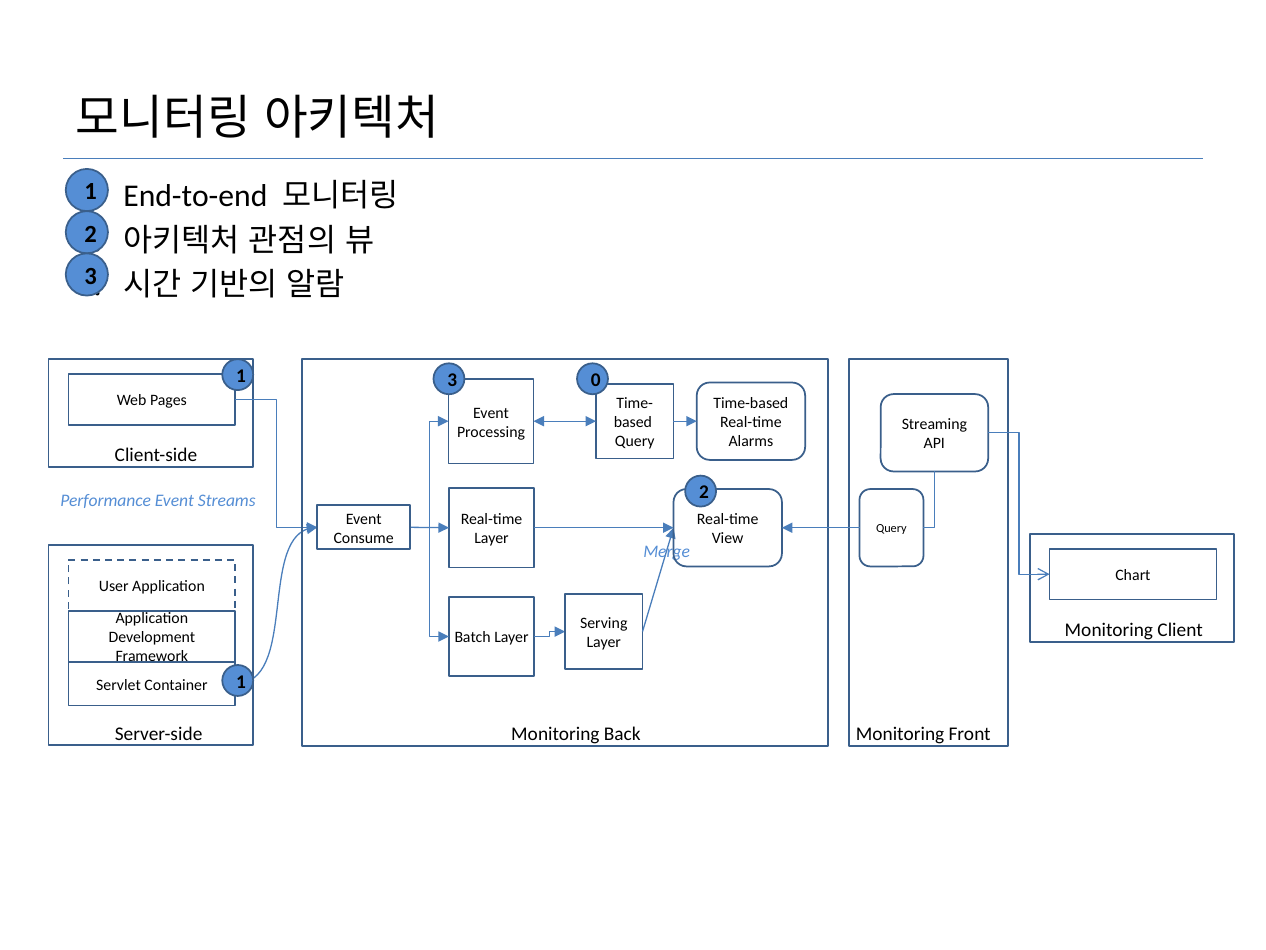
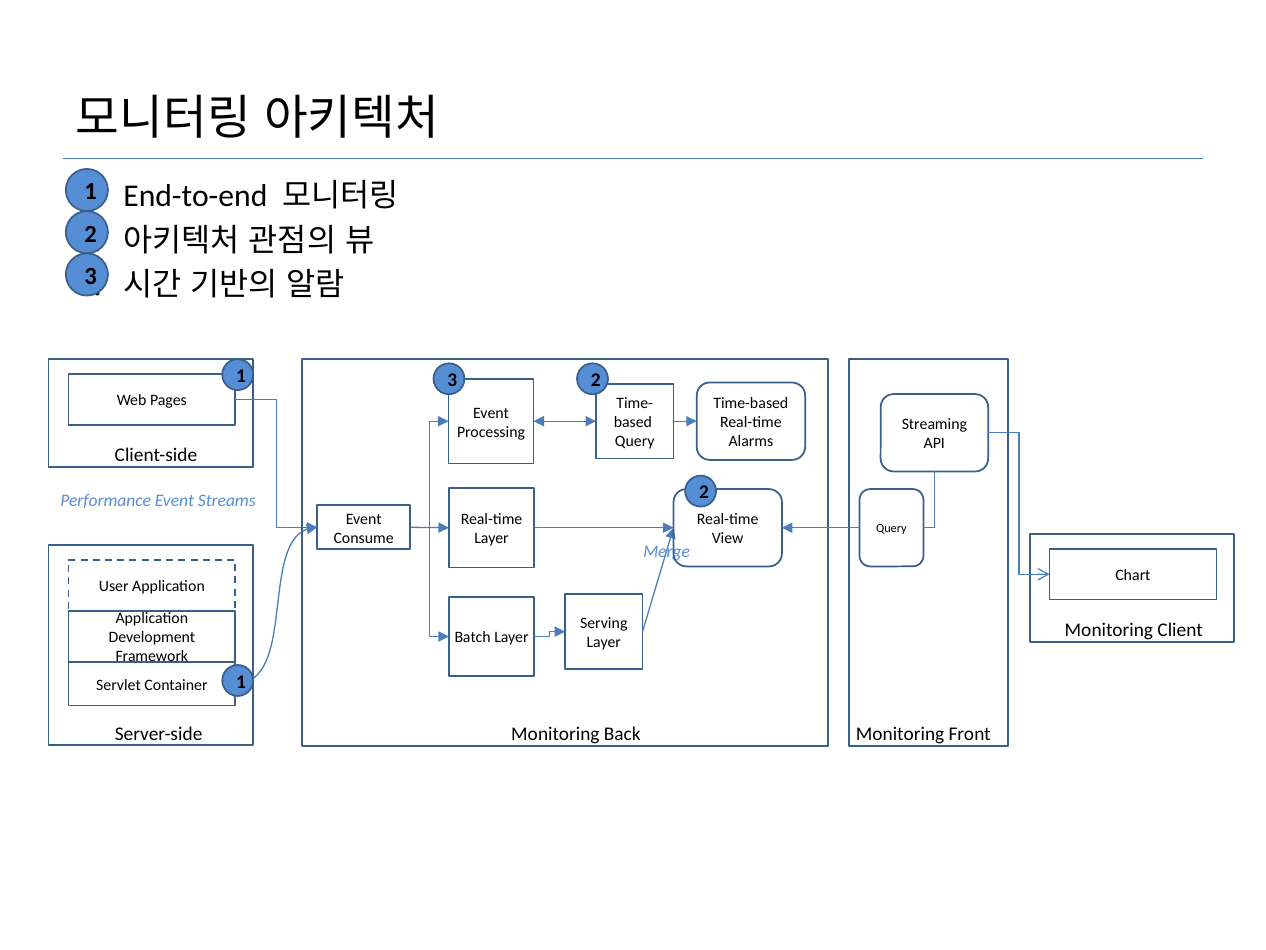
0 at (596, 380): 0 -> 2
